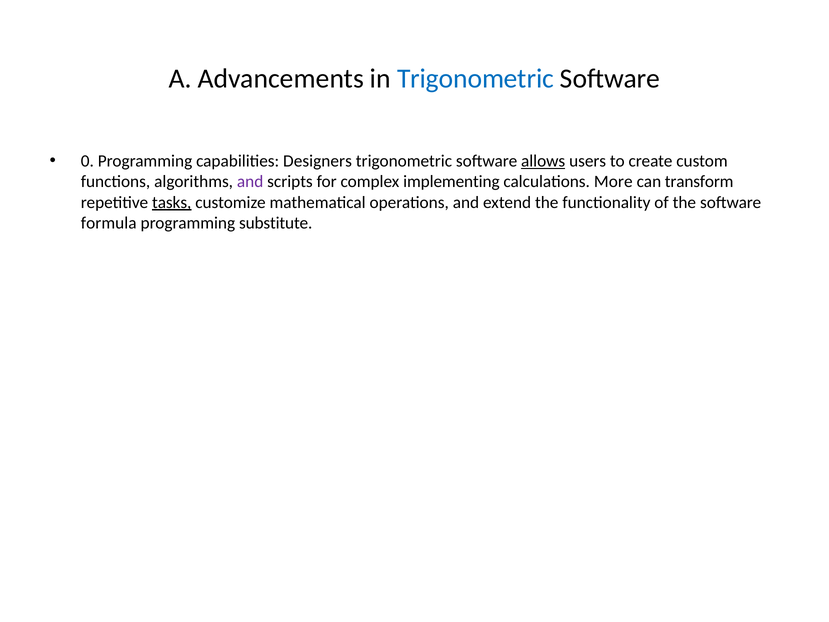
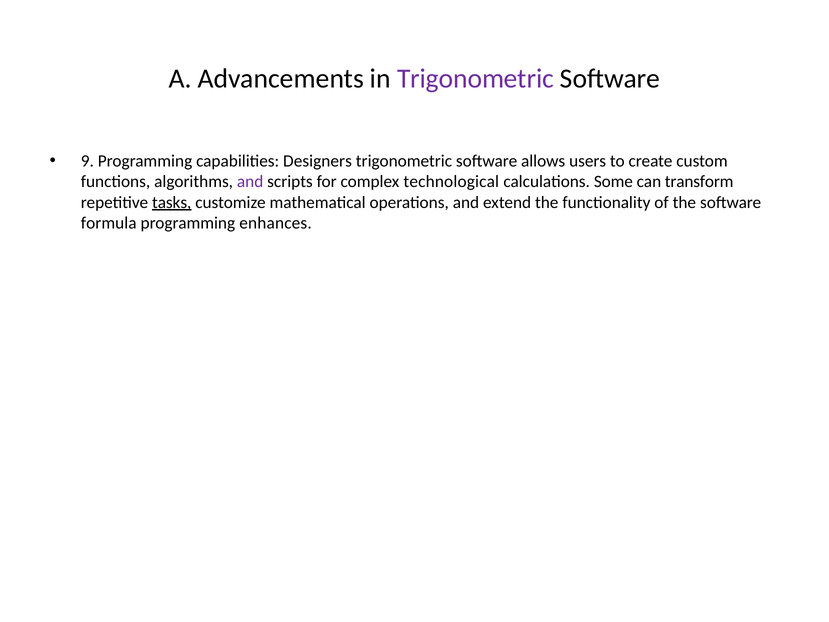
Trigonometric at (475, 79) colour: blue -> purple
0: 0 -> 9
allows underline: present -> none
implementing: implementing -> technological
More: More -> Some
substitute: substitute -> enhances
